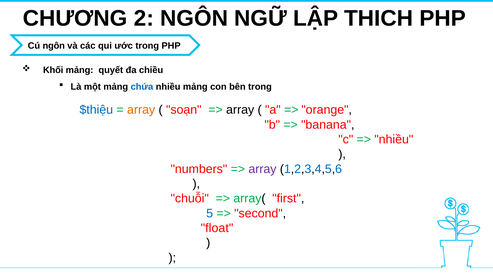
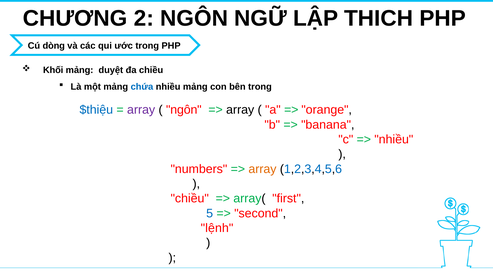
Cú ngôn: ngôn -> dòng
quyết: quyết -> duyệt
array at (141, 110) colour: orange -> purple
soạn at (184, 110): soạn -> ngôn
array at (262, 169) colour: purple -> orange
chuỗi at (190, 199): chuỗi -> chiều
float: float -> lệnh
